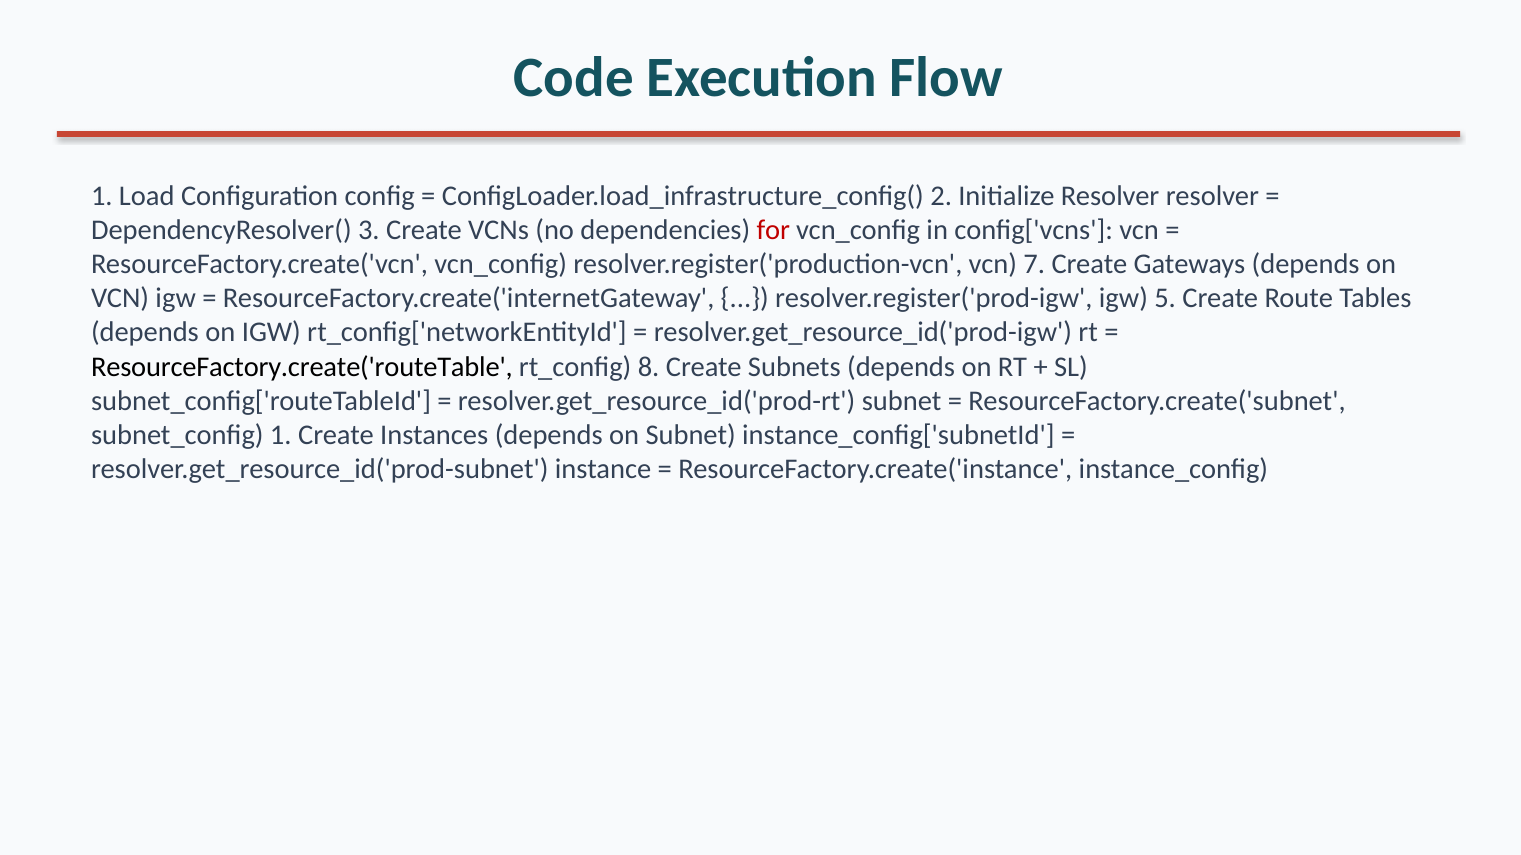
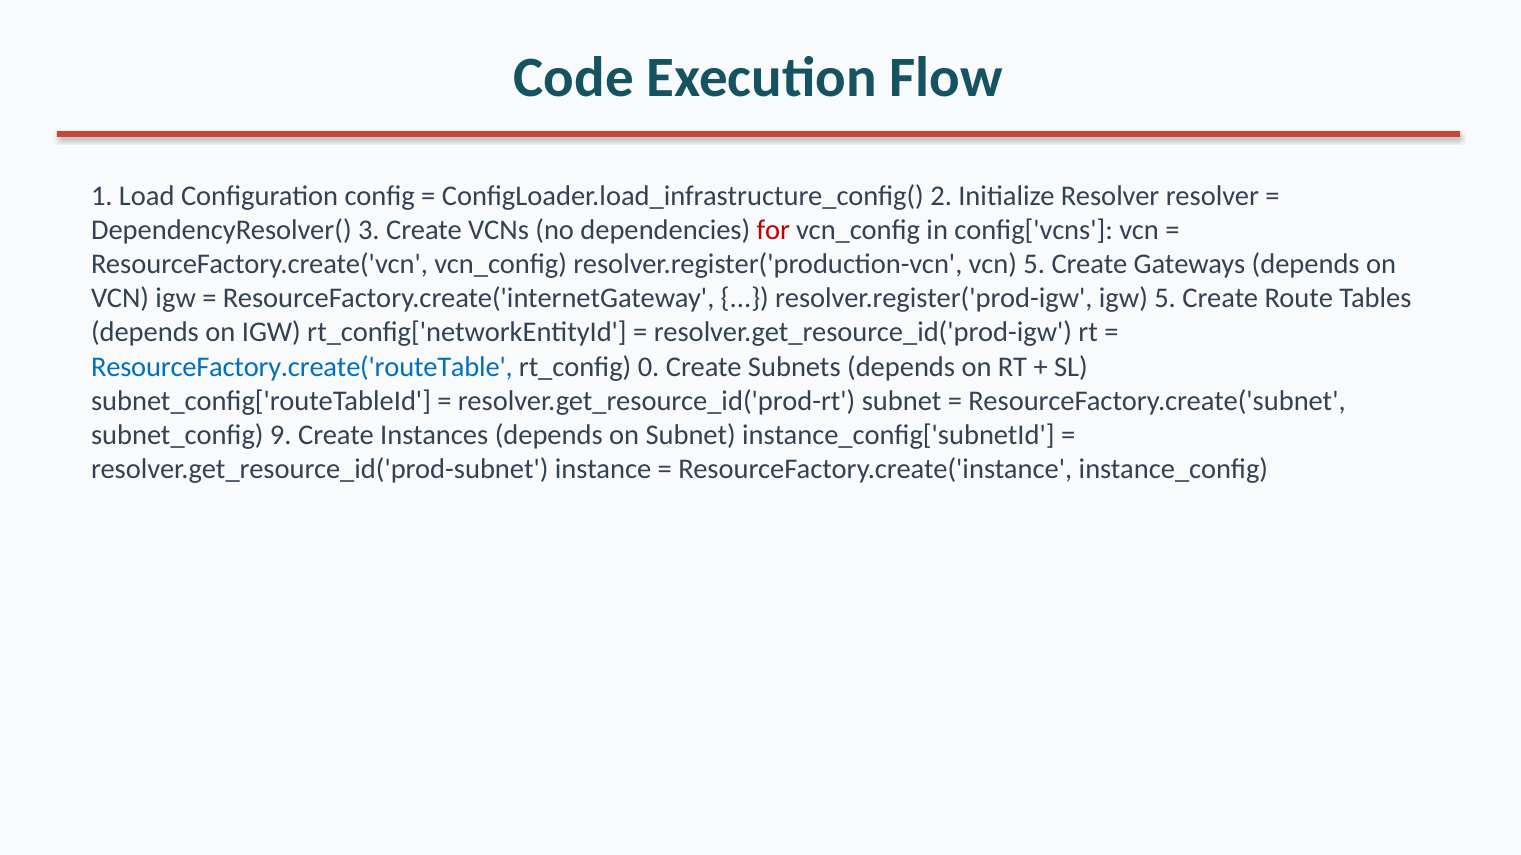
vcn 7: 7 -> 5
ResourceFactory.create('routeTable colour: black -> blue
8: 8 -> 0
subnet_config 1: 1 -> 9
